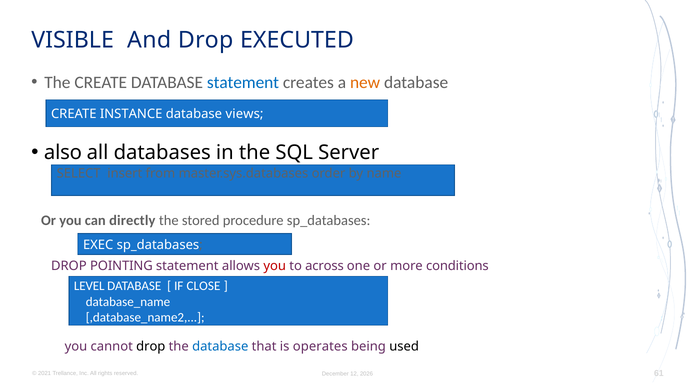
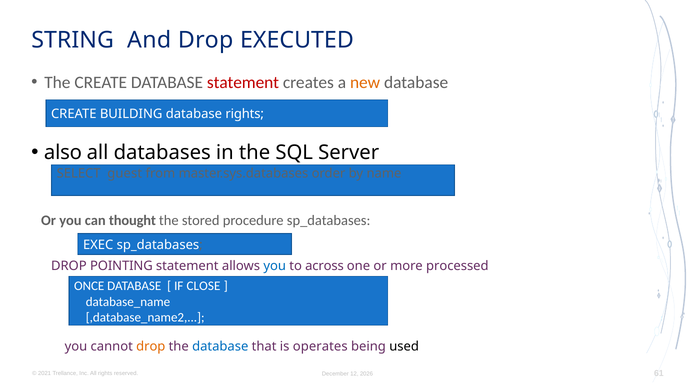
VISIBLE: VISIBLE -> STRING
statement at (243, 82) colour: blue -> red
INSTANCE: INSTANCE -> BUILDING
database views: views -> rights
insert: insert -> guest
directly: directly -> thought
you at (275, 266) colour: red -> blue
conditions: conditions -> processed
LEVEL: LEVEL -> ONCE
drop at (151, 346) colour: black -> orange
